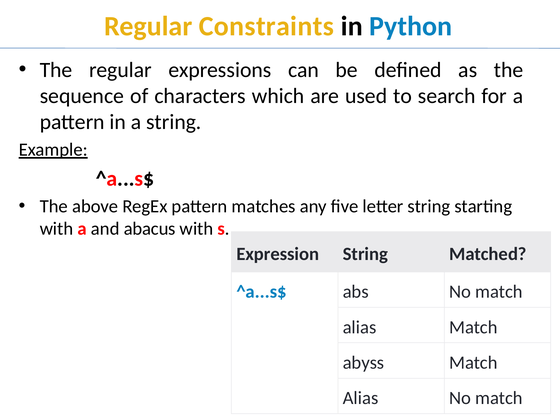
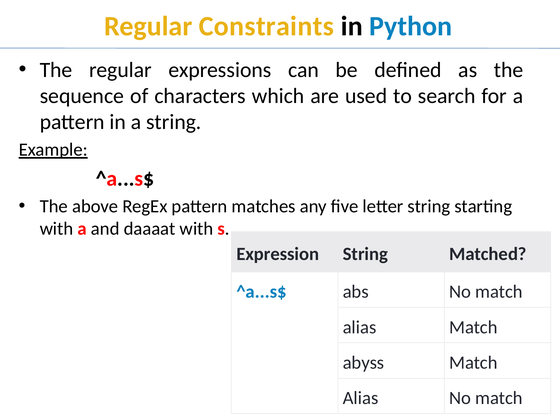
abacus: abacus -> daaaat
